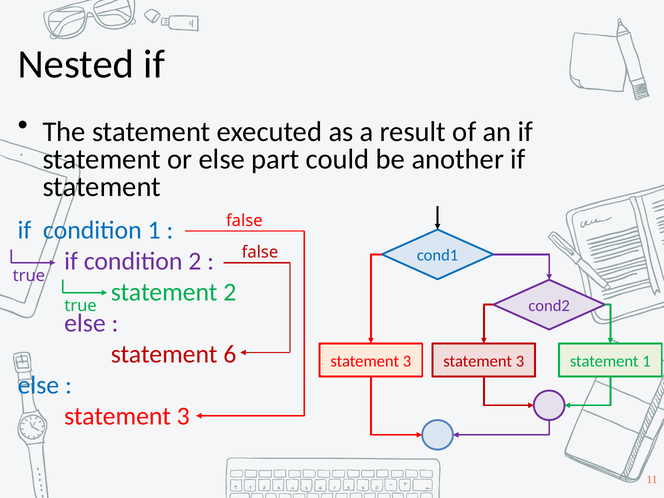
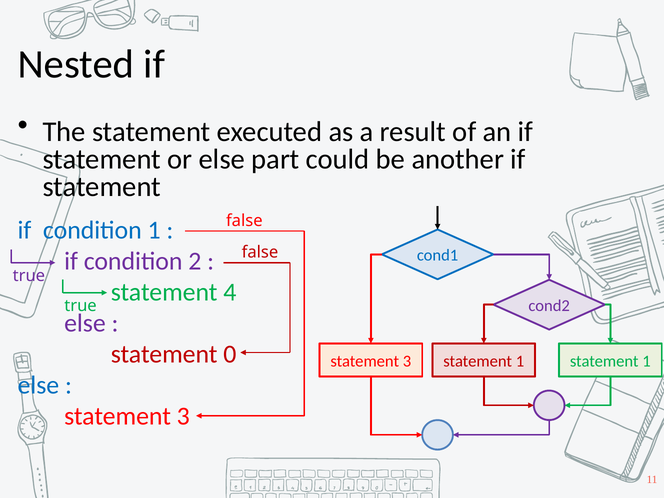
statement 2: 2 -> 4
6: 6 -> 0
3 at (520, 361): 3 -> 1
